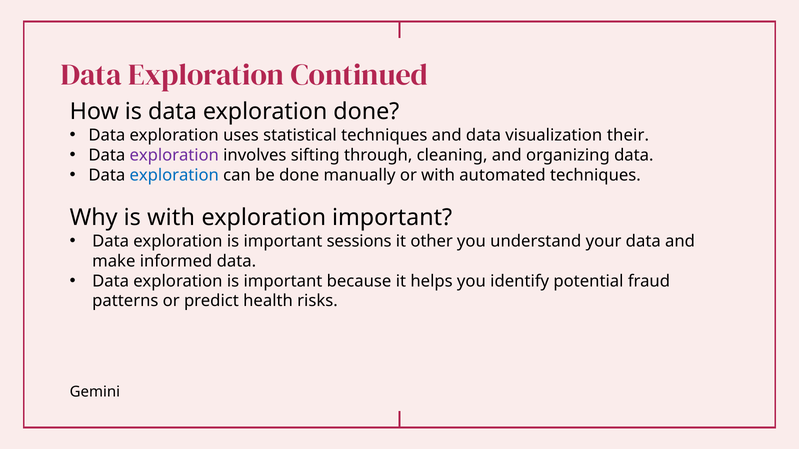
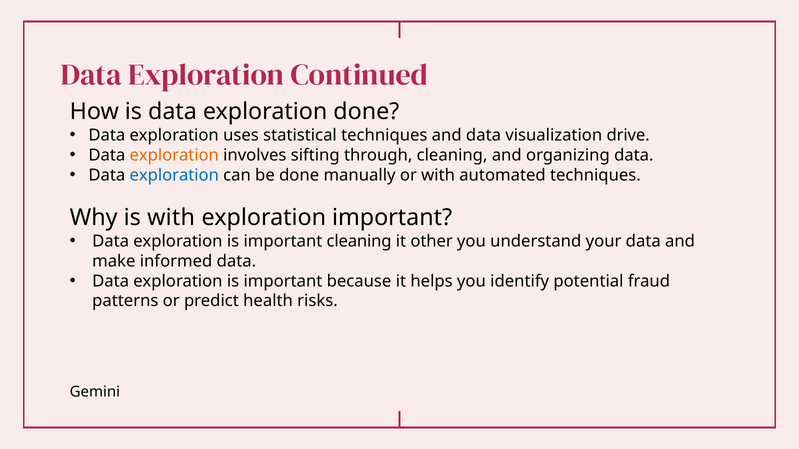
their: their -> drive
exploration at (174, 155) colour: purple -> orange
important sessions: sessions -> cleaning
